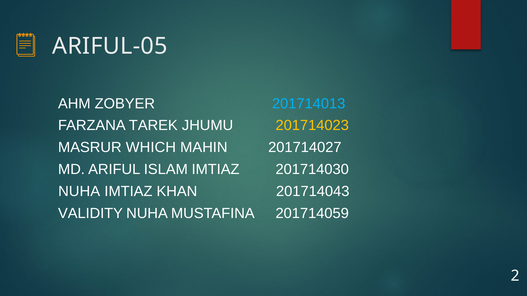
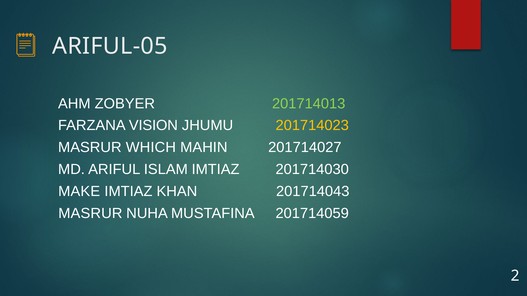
201714013 colour: light blue -> light green
TAREK: TAREK -> VISION
NUHA at (79, 192): NUHA -> MAKE
VALIDITY at (90, 214): VALIDITY -> MASRUR
